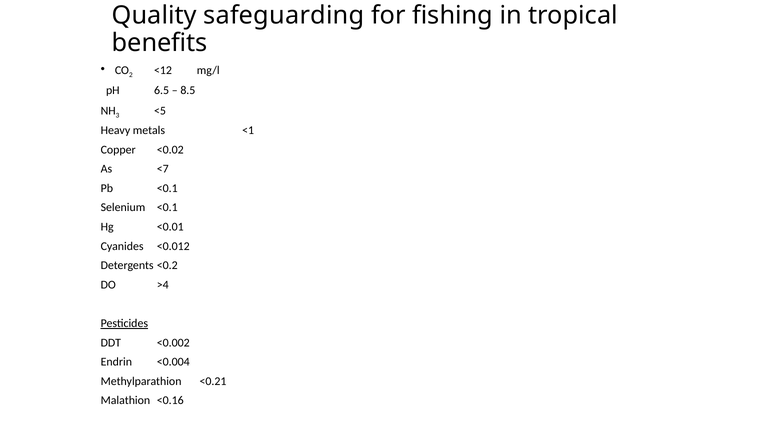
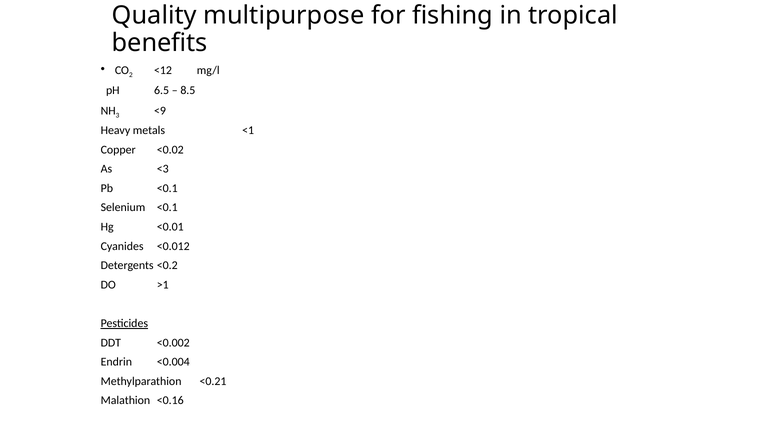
safeguarding: safeguarding -> multipurpose
<5: <5 -> <9
<7: <7 -> <3
>4: >4 -> >1
